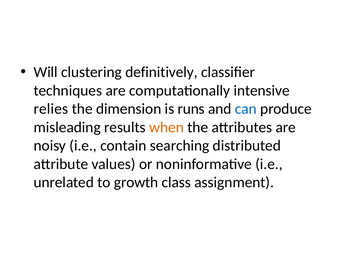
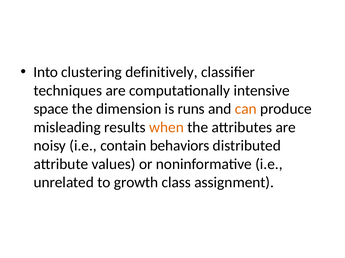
Will: Will -> Into
relies: relies -> space
can colour: blue -> orange
searching: searching -> behaviors
